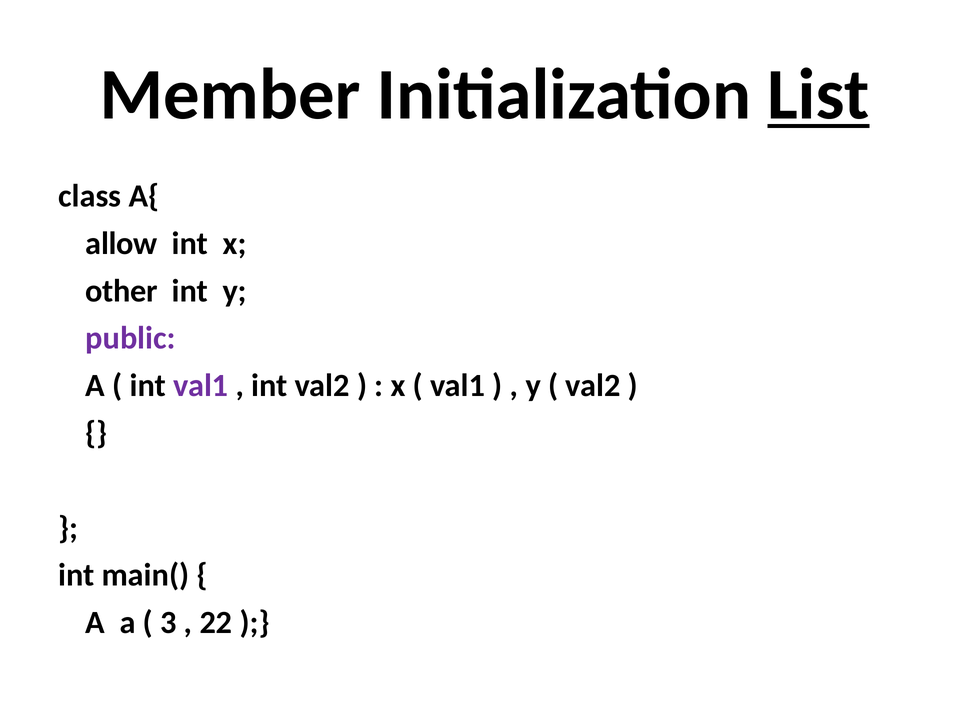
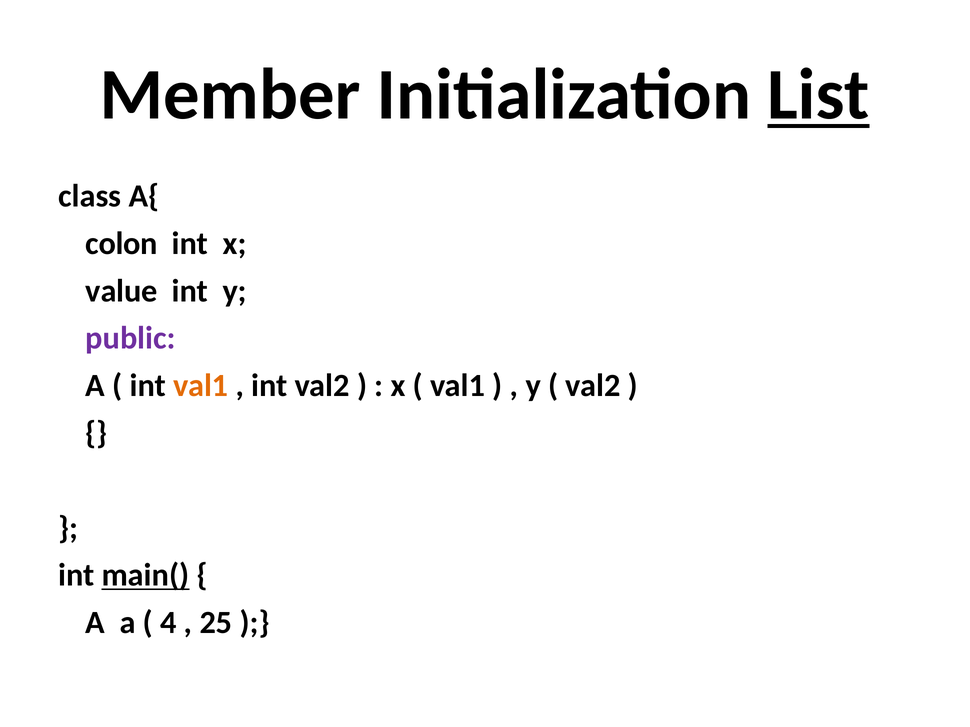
allow: allow -> colon
other: other -> value
val1 at (201, 386) colour: purple -> orange
main( underline: none -> present
3: 3 -> 4
22: 22 -> 25
